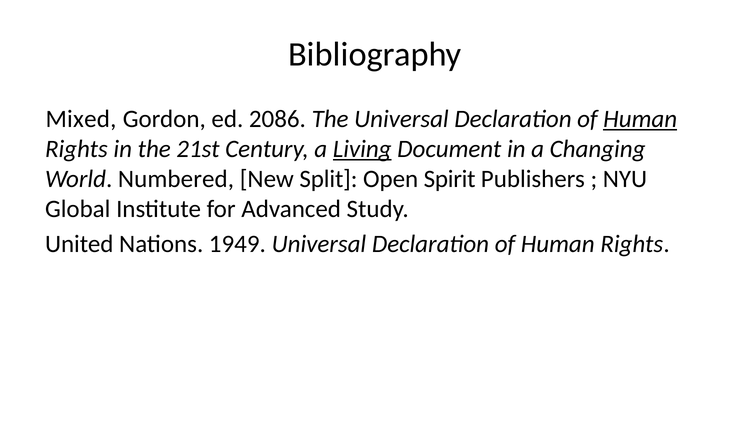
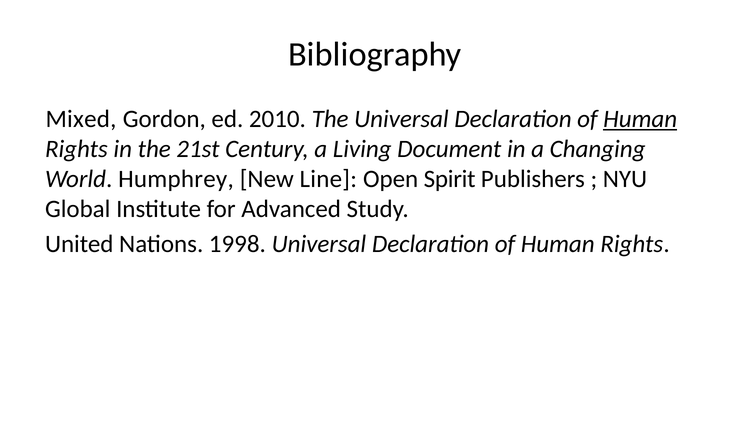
2086: 2086 -> 2010
Living underline: present -> none
Numbered: Numbered -> Humphrey
Split: Split -> Line
1949: 1949 -> 1998
